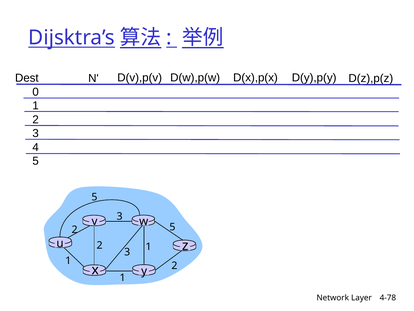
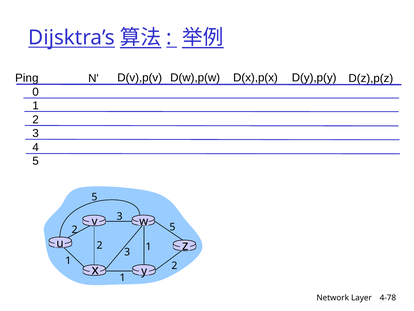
Dest: Dest -> Ping
